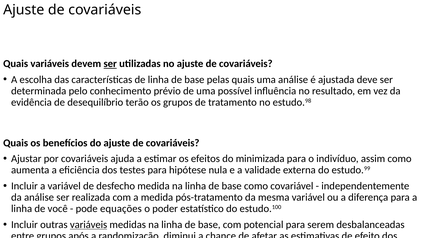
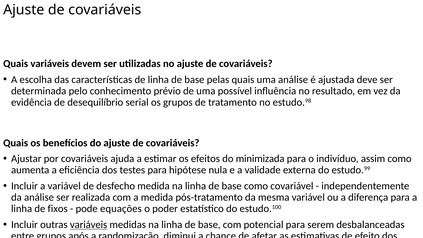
ser at (110, 64) underline: present -> none
terão: terão -> serial
você: você -> fixos
